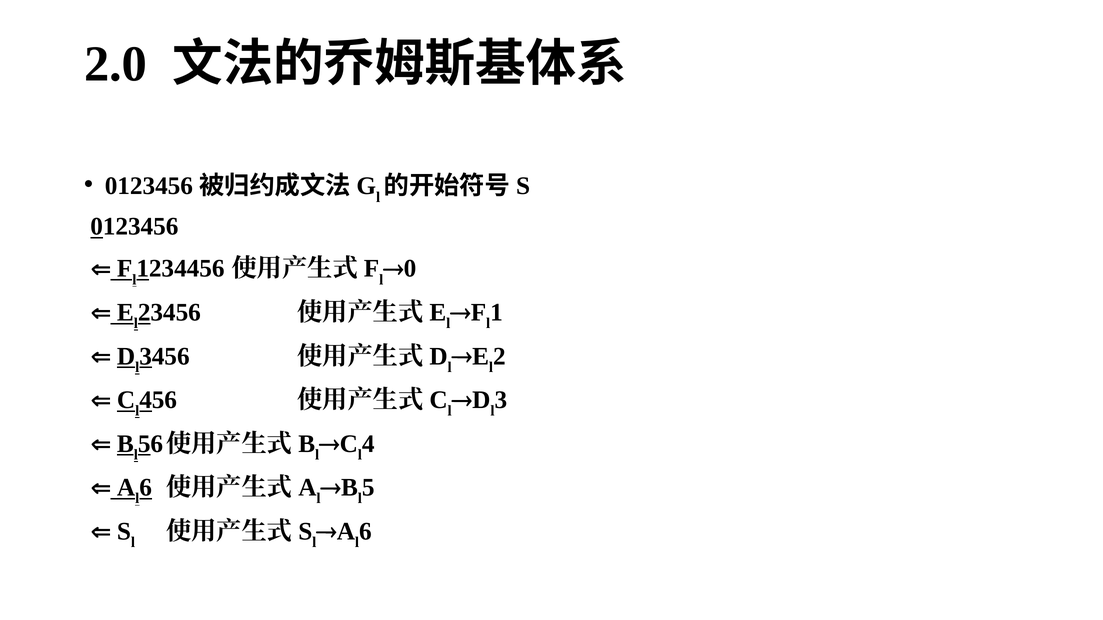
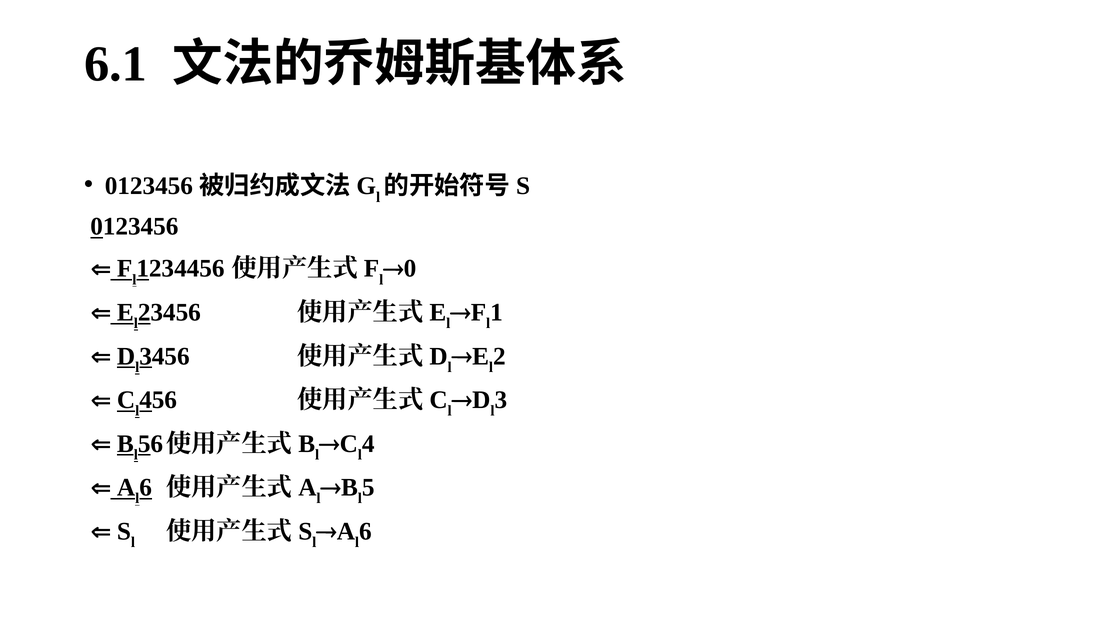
2.0: 2.0 -> 6.1
